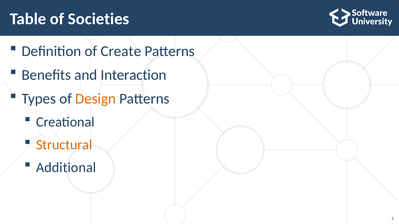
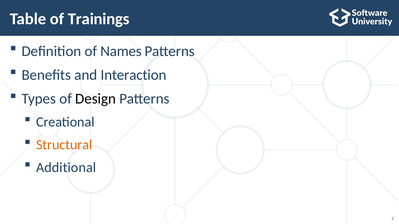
Societies: Societies -> Trainings
Create: Create -> Names
Design colour: orange -> black
